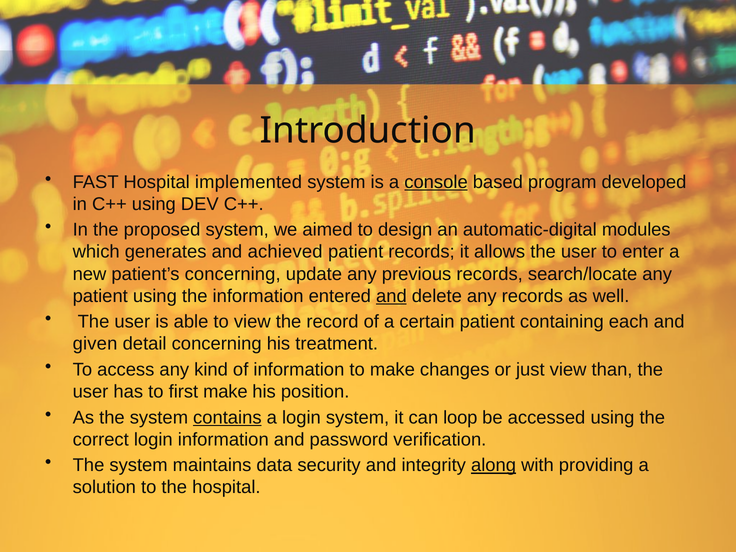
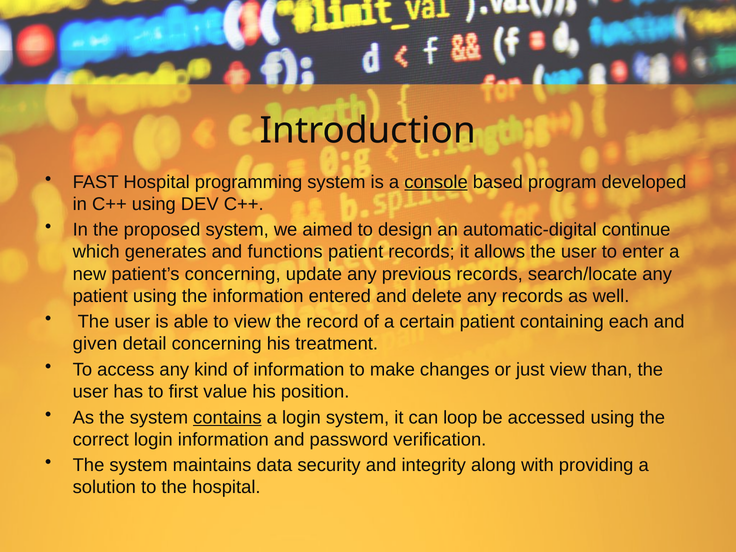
implemented: implemented -> programming
modules: modules -> continue
achieved: achieved -> functions
and at (391, 296) underline: present -> none
first make: make -> value
along underline: present -> none
